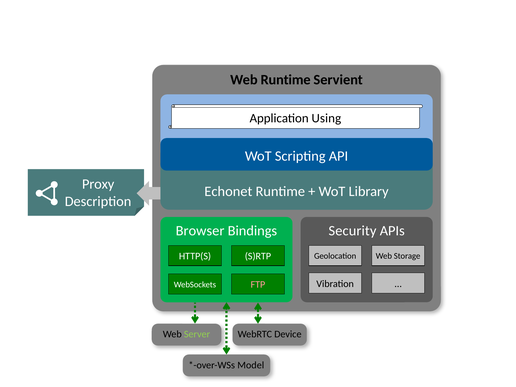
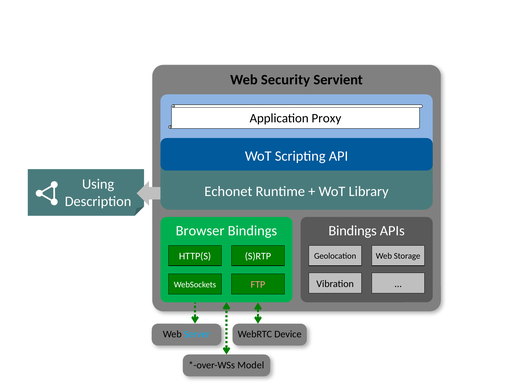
Web Runtime: Runtime -> Security
Using: Using -> Proxy
Proxy: Proxy -> Using
Bindings Security: Security -> Bindings
Server colour: light green -> light blue
